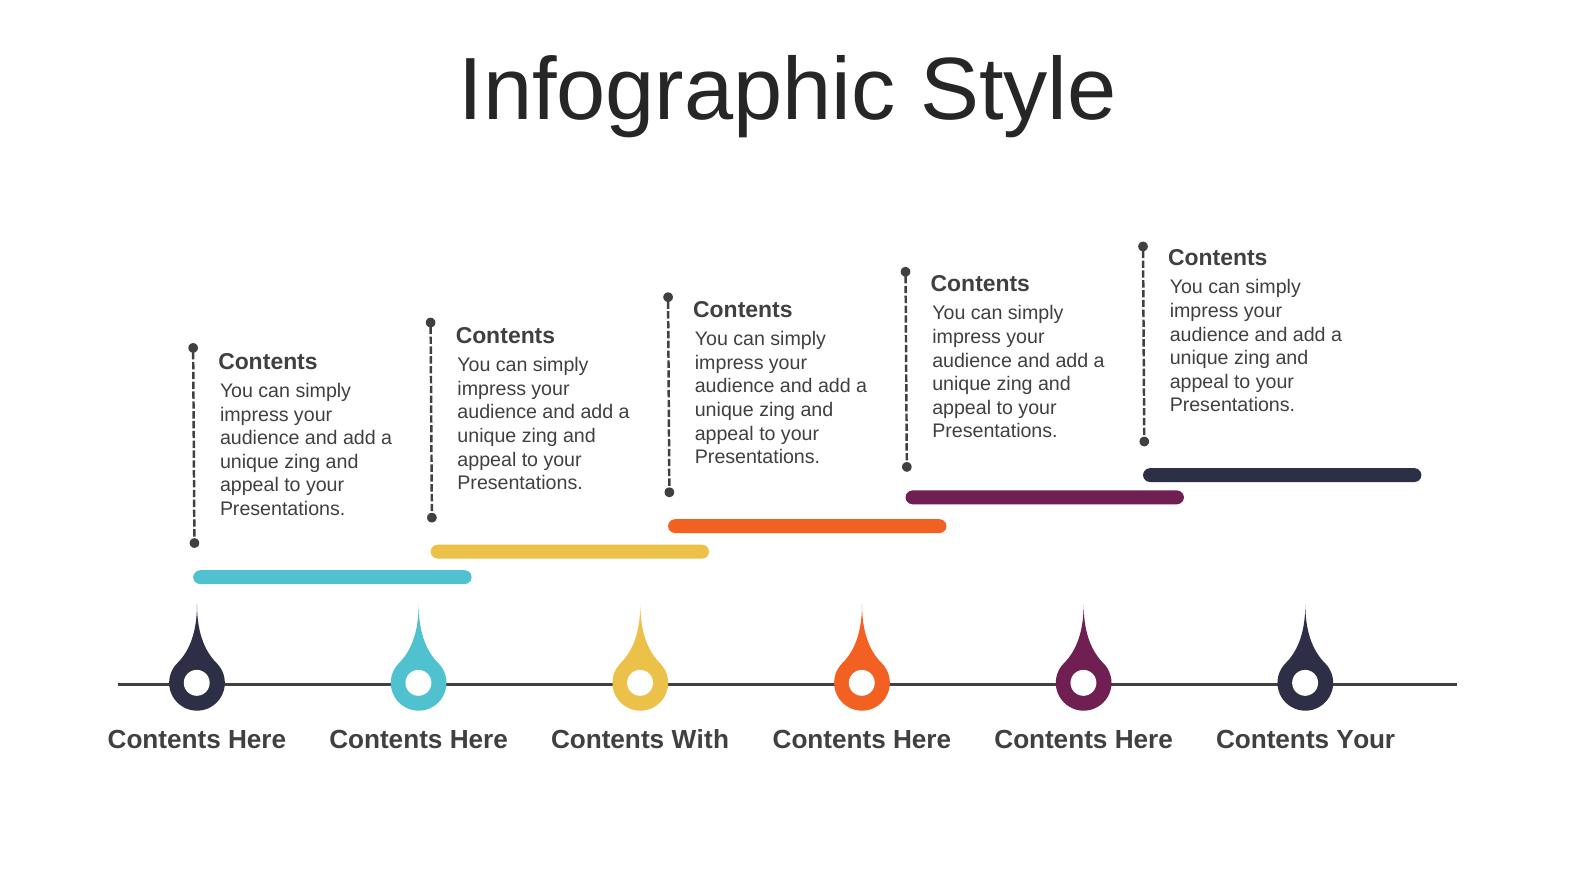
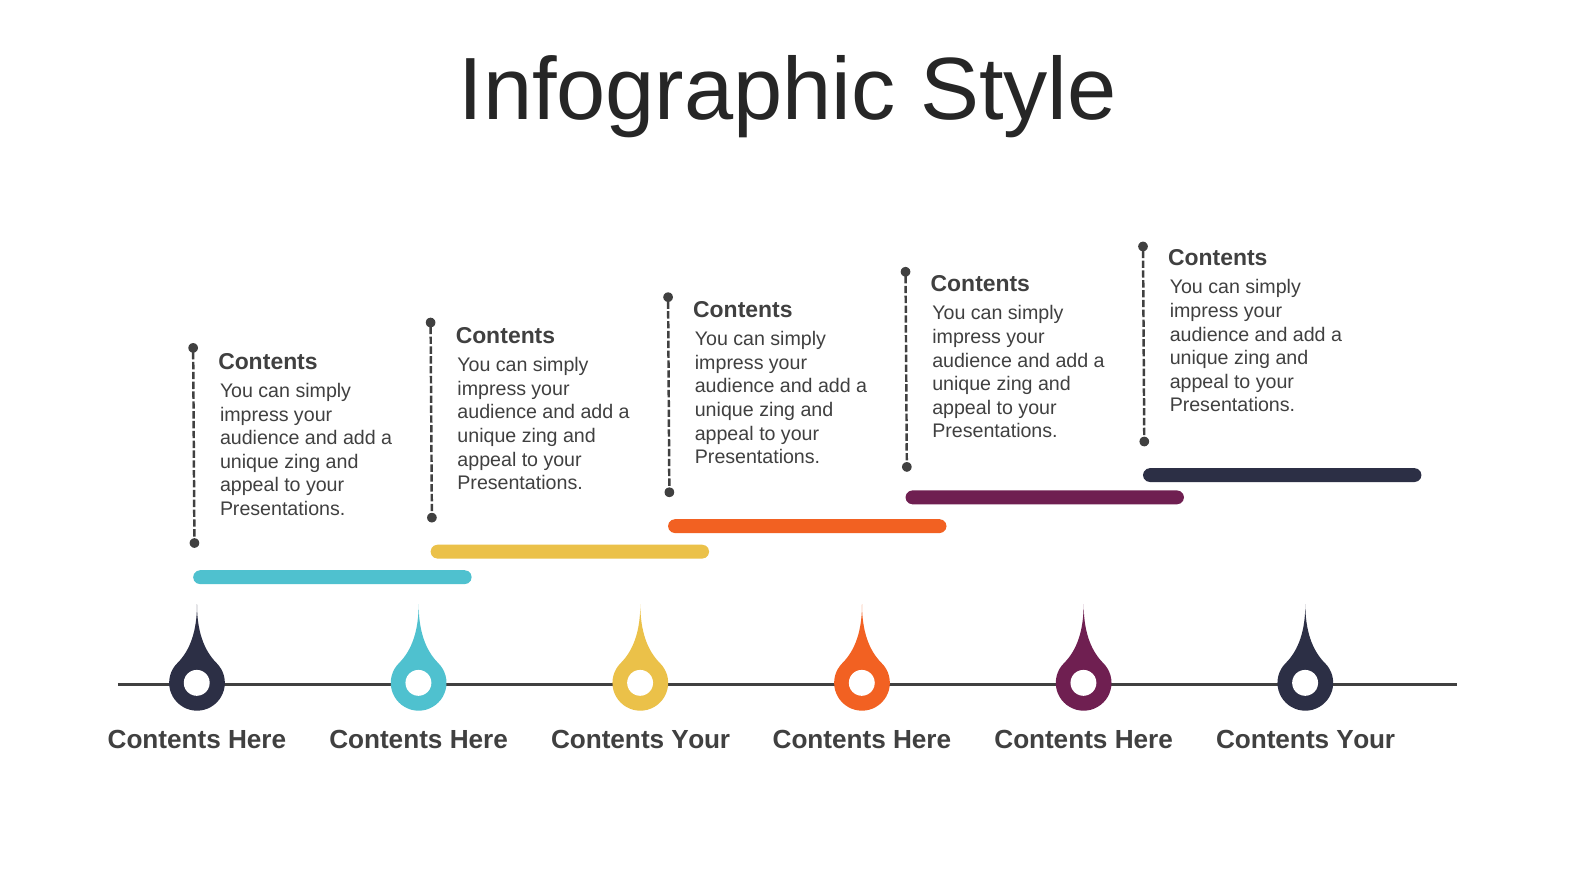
With at (700, 740): With -> Your
